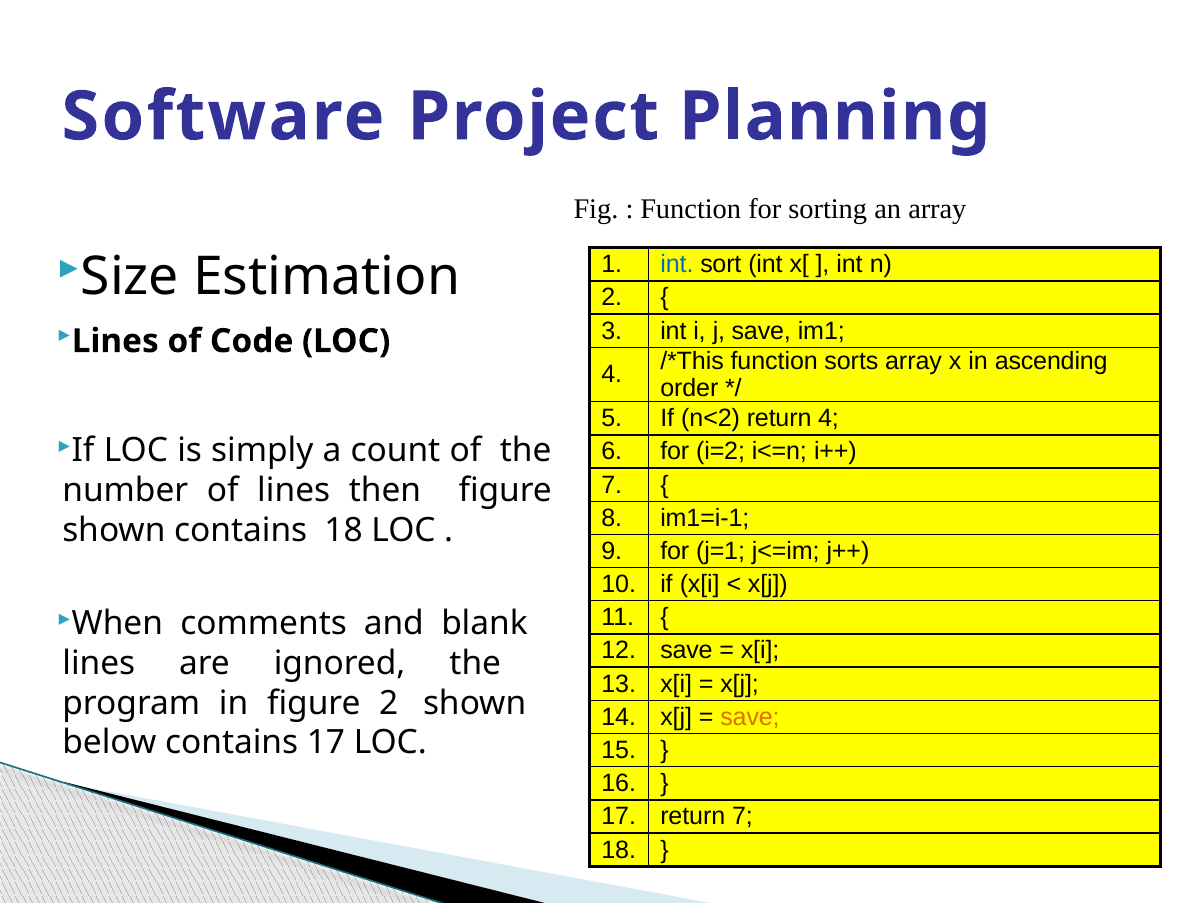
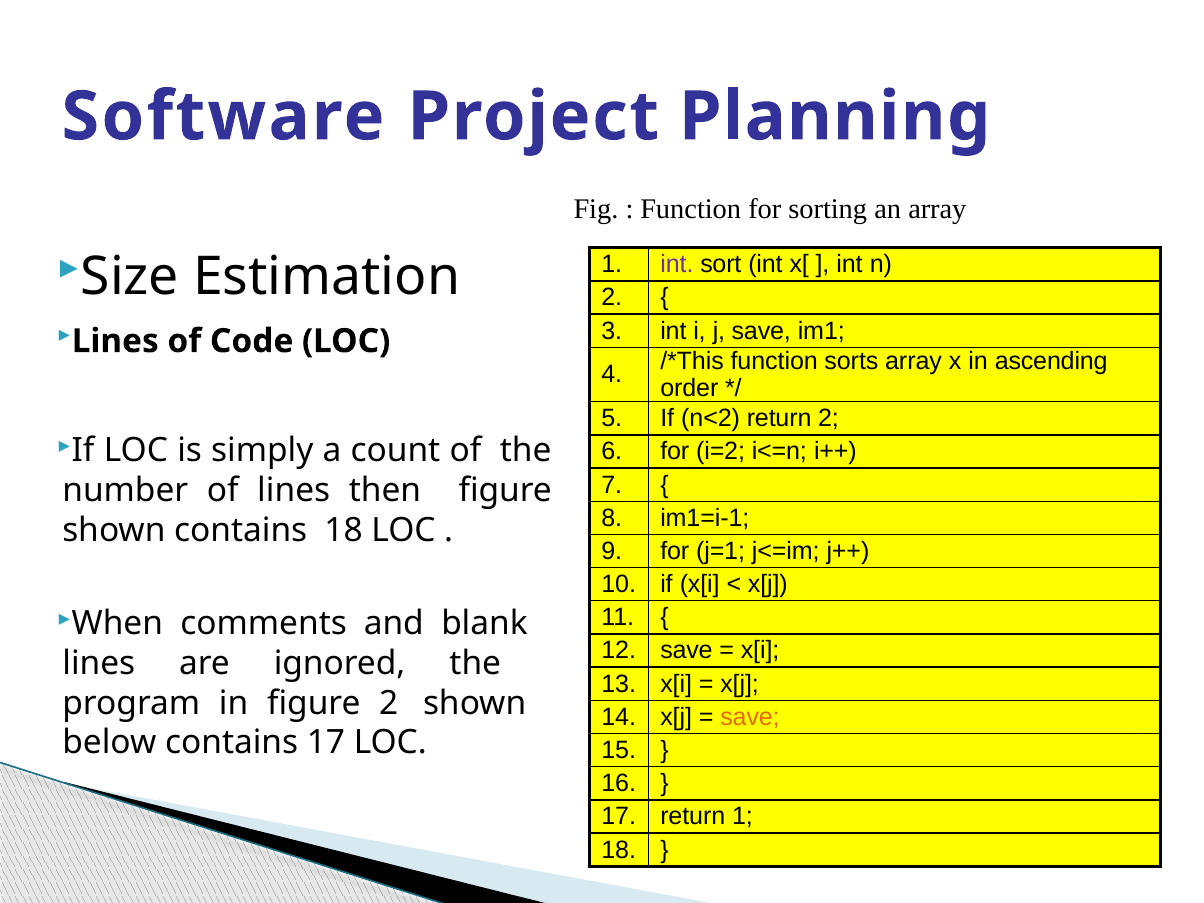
int at (677, 264) colour: blue -> purple
return 4: 4 -> 2
return 7: 7 -> 1
